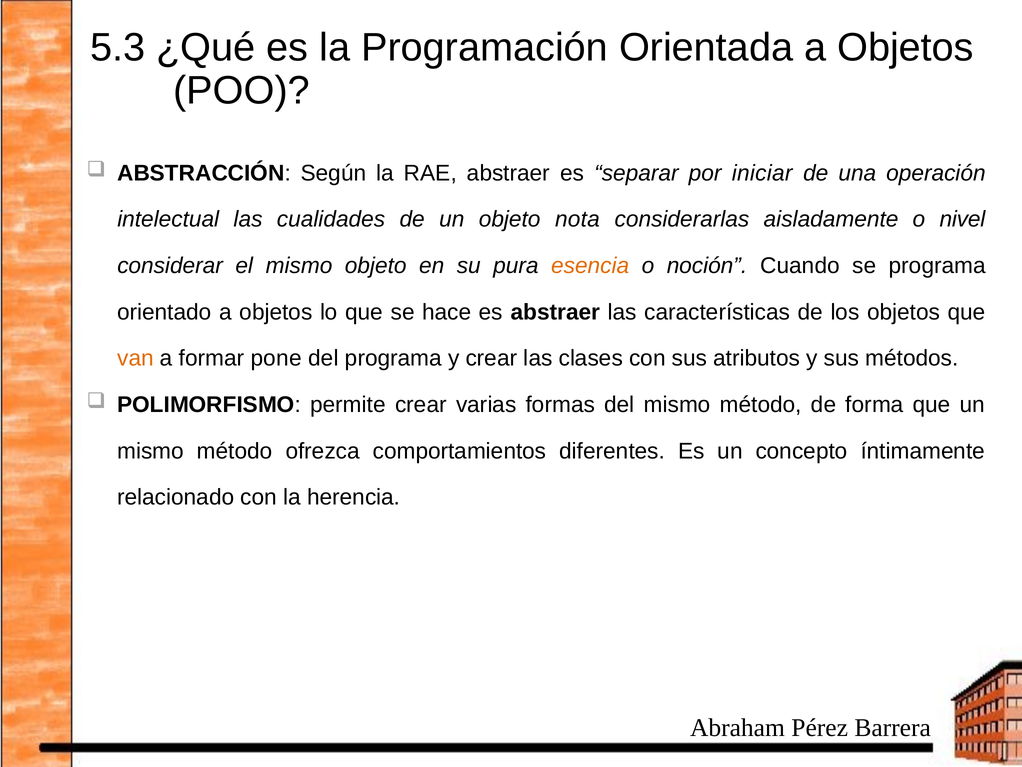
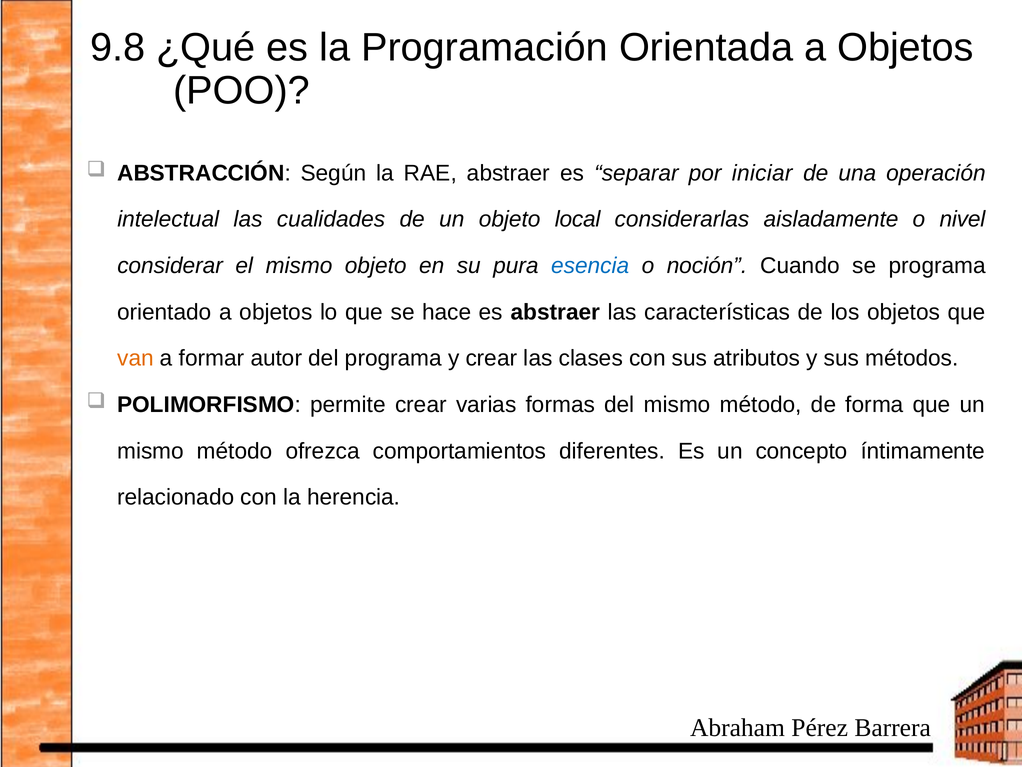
5.3: 5.3 -> 9.8
nota: nota -> local
esencia colour: orange -> blue
pone: pone -> autor
